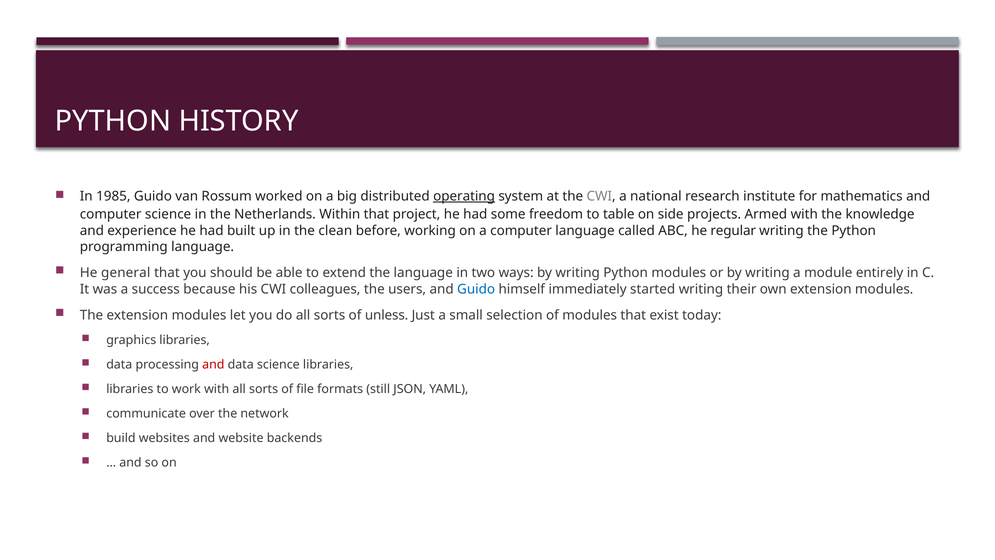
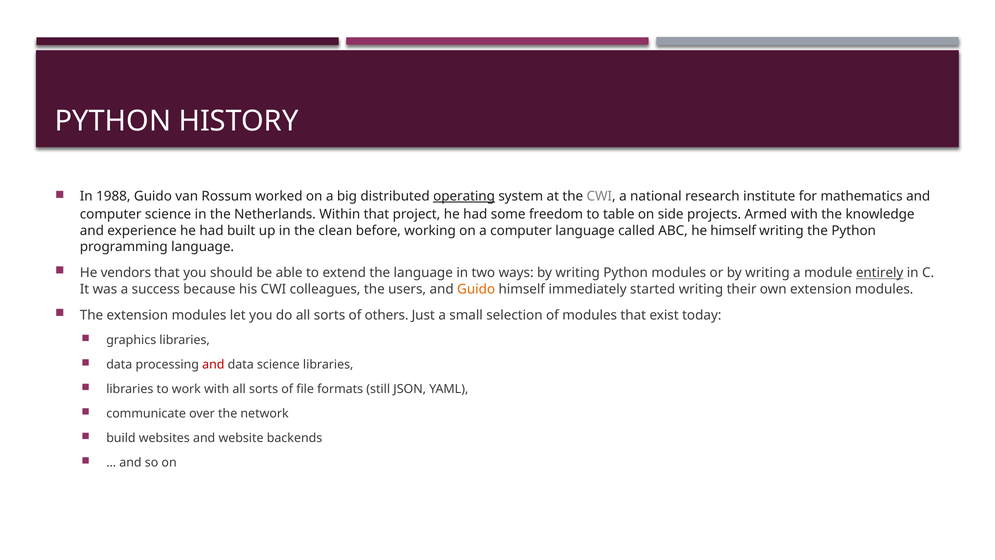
1985: 1985 -> 1988
he regular: regular -> himself
general: general -> vendors
entirely underline: none -> present
Guido at (476, 289) colour: blue -> orange
unless: unless -> others
